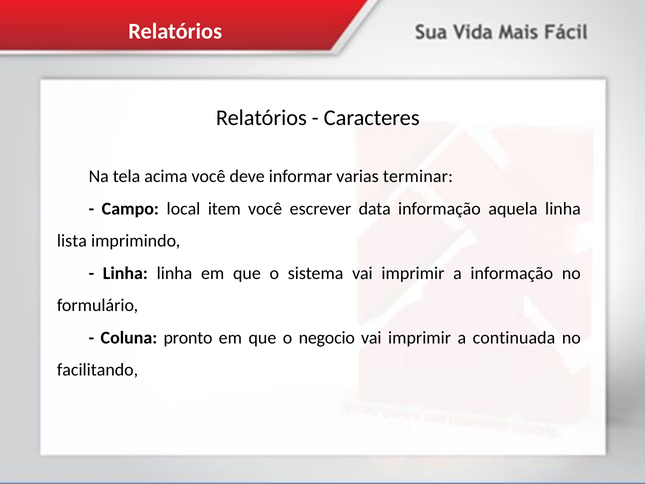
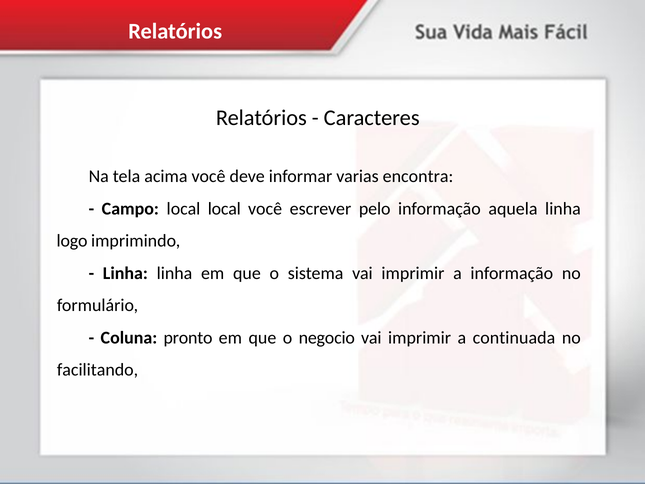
terminar: terminar -> encontra
local item: item -> local
data: data -> pelo
lista: lista -> logo
